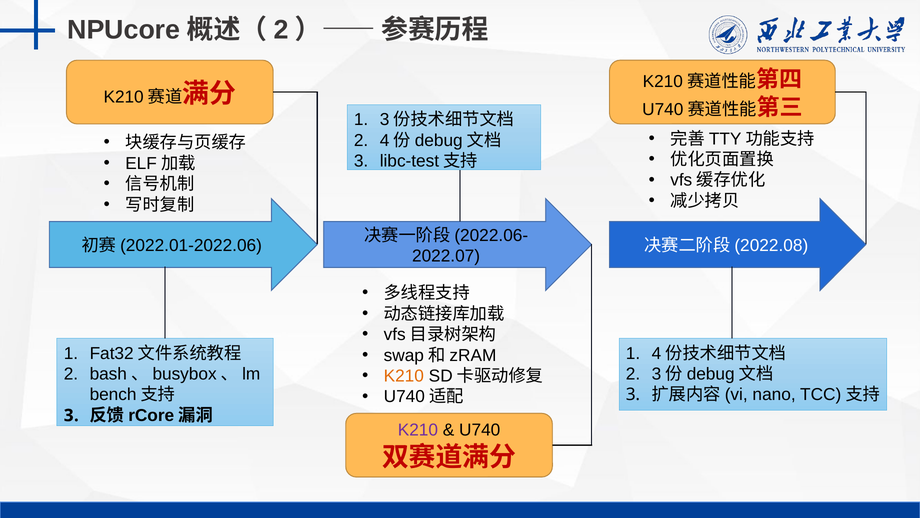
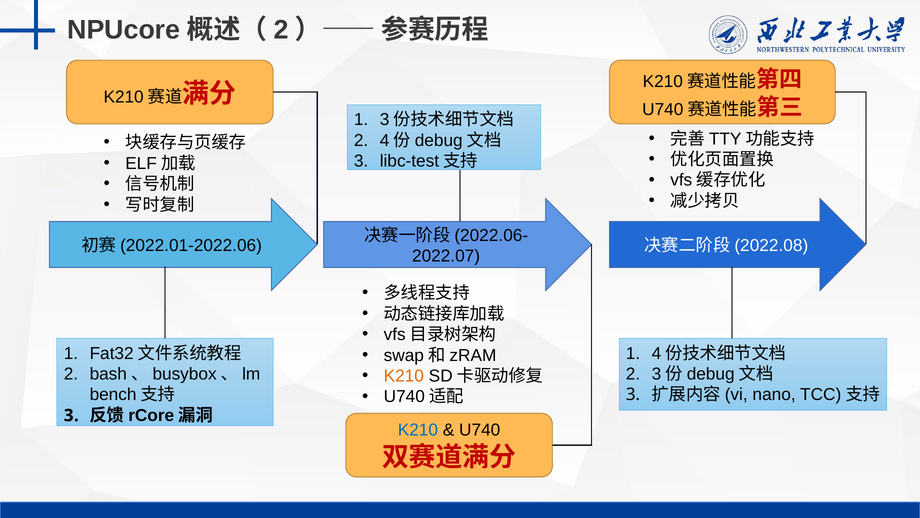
K210 at (418, 430) colour: purple -> blue
